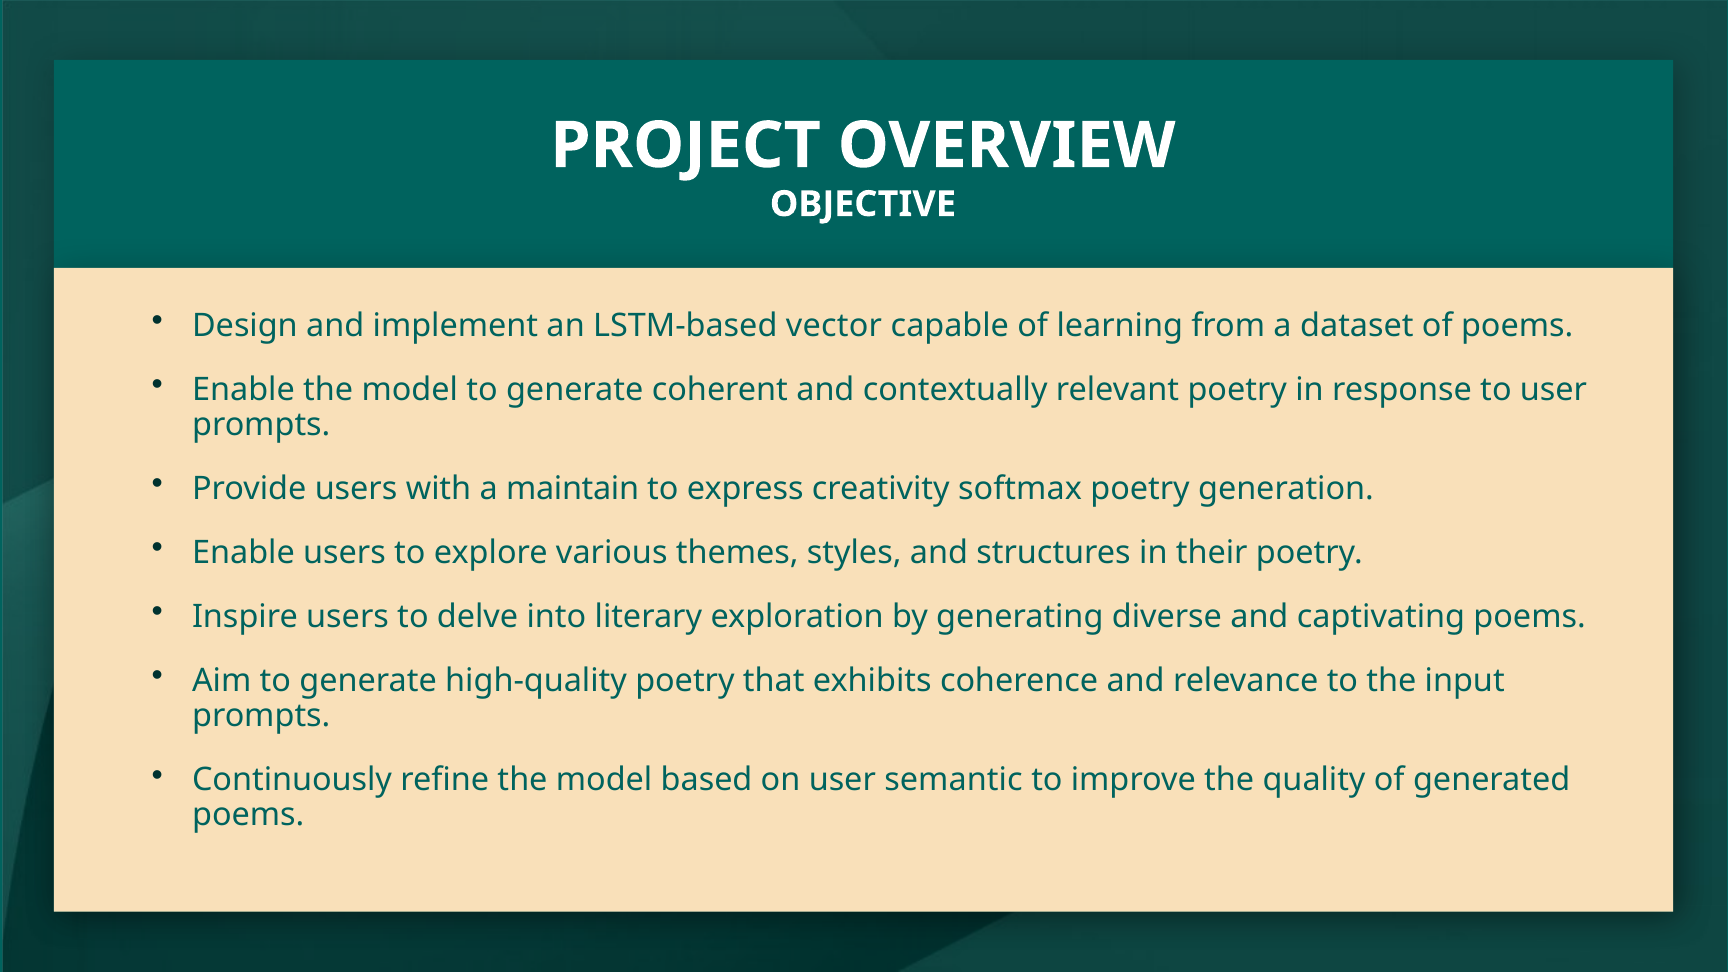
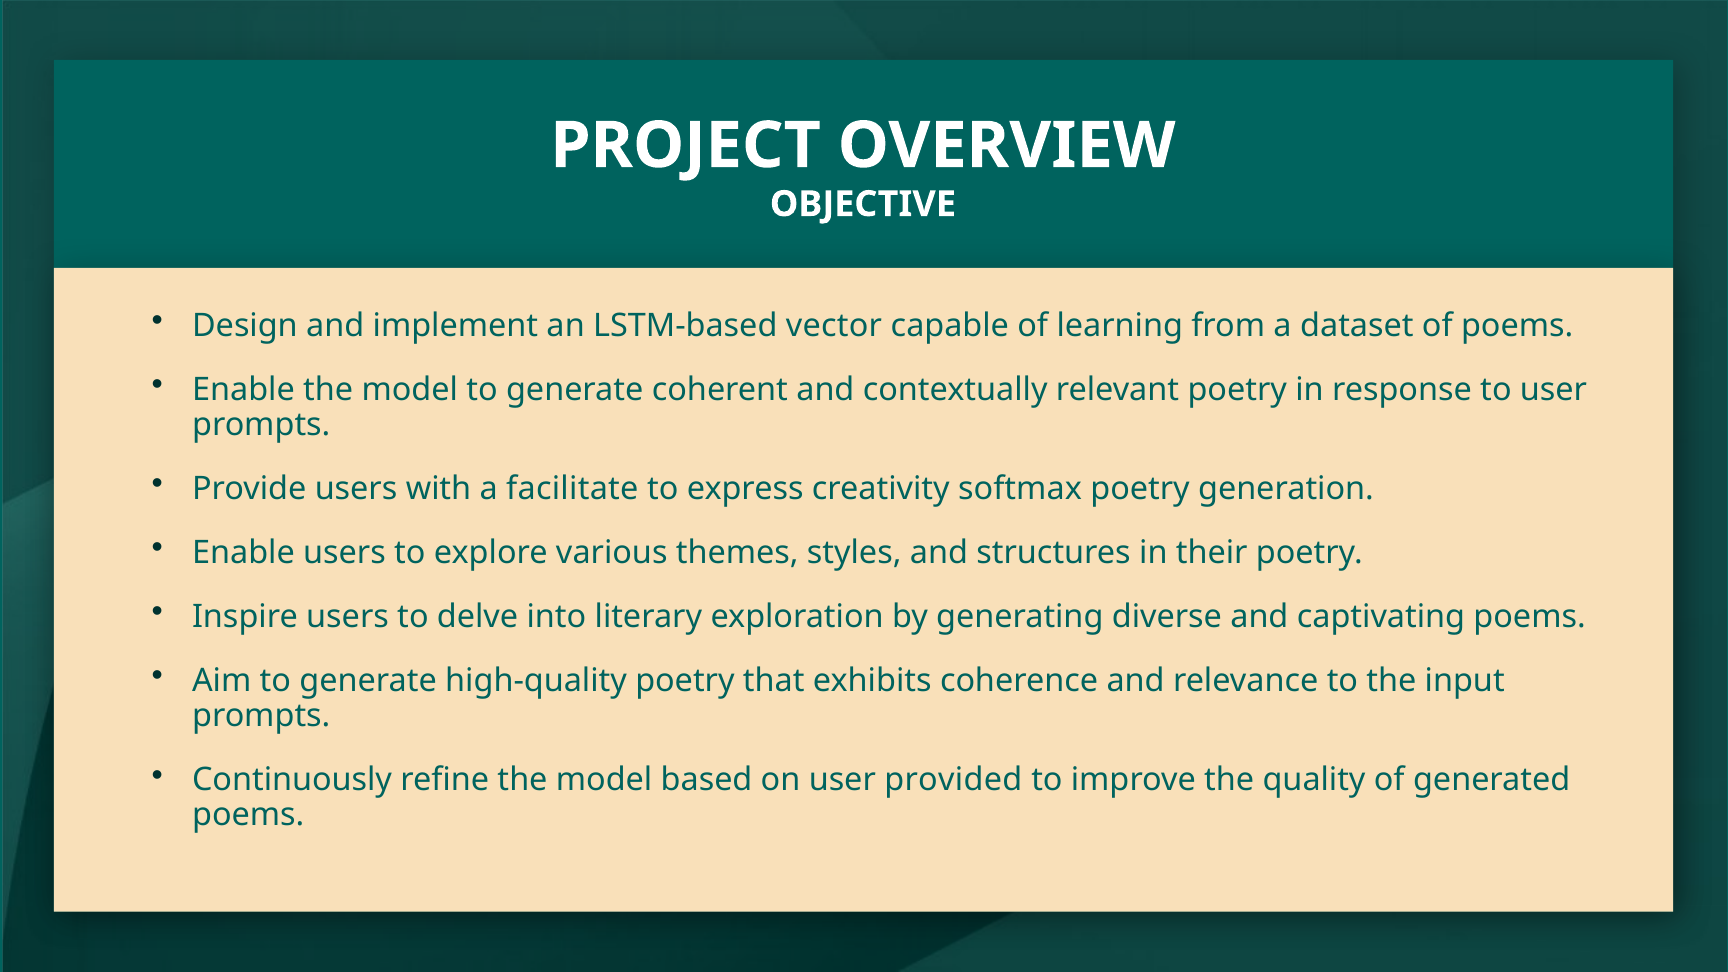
maintain: maintain -> facilitate
semantic: semantic -> provided
